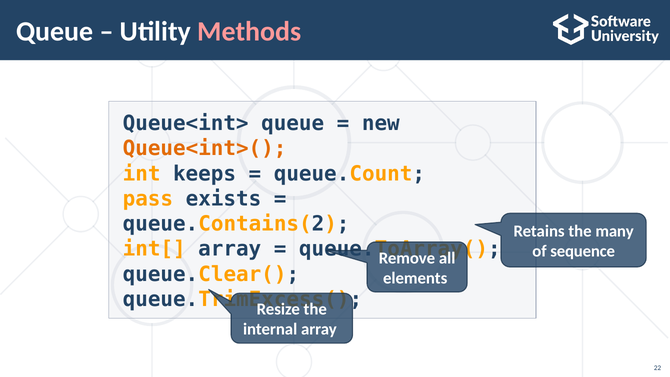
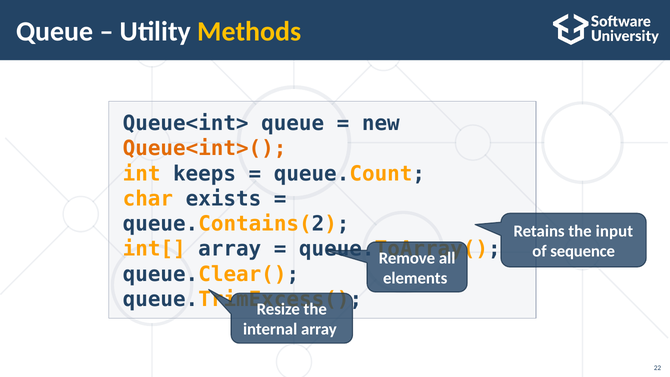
Methods colour: pink -> yellow
pass: pass -> char
many: many -> input
